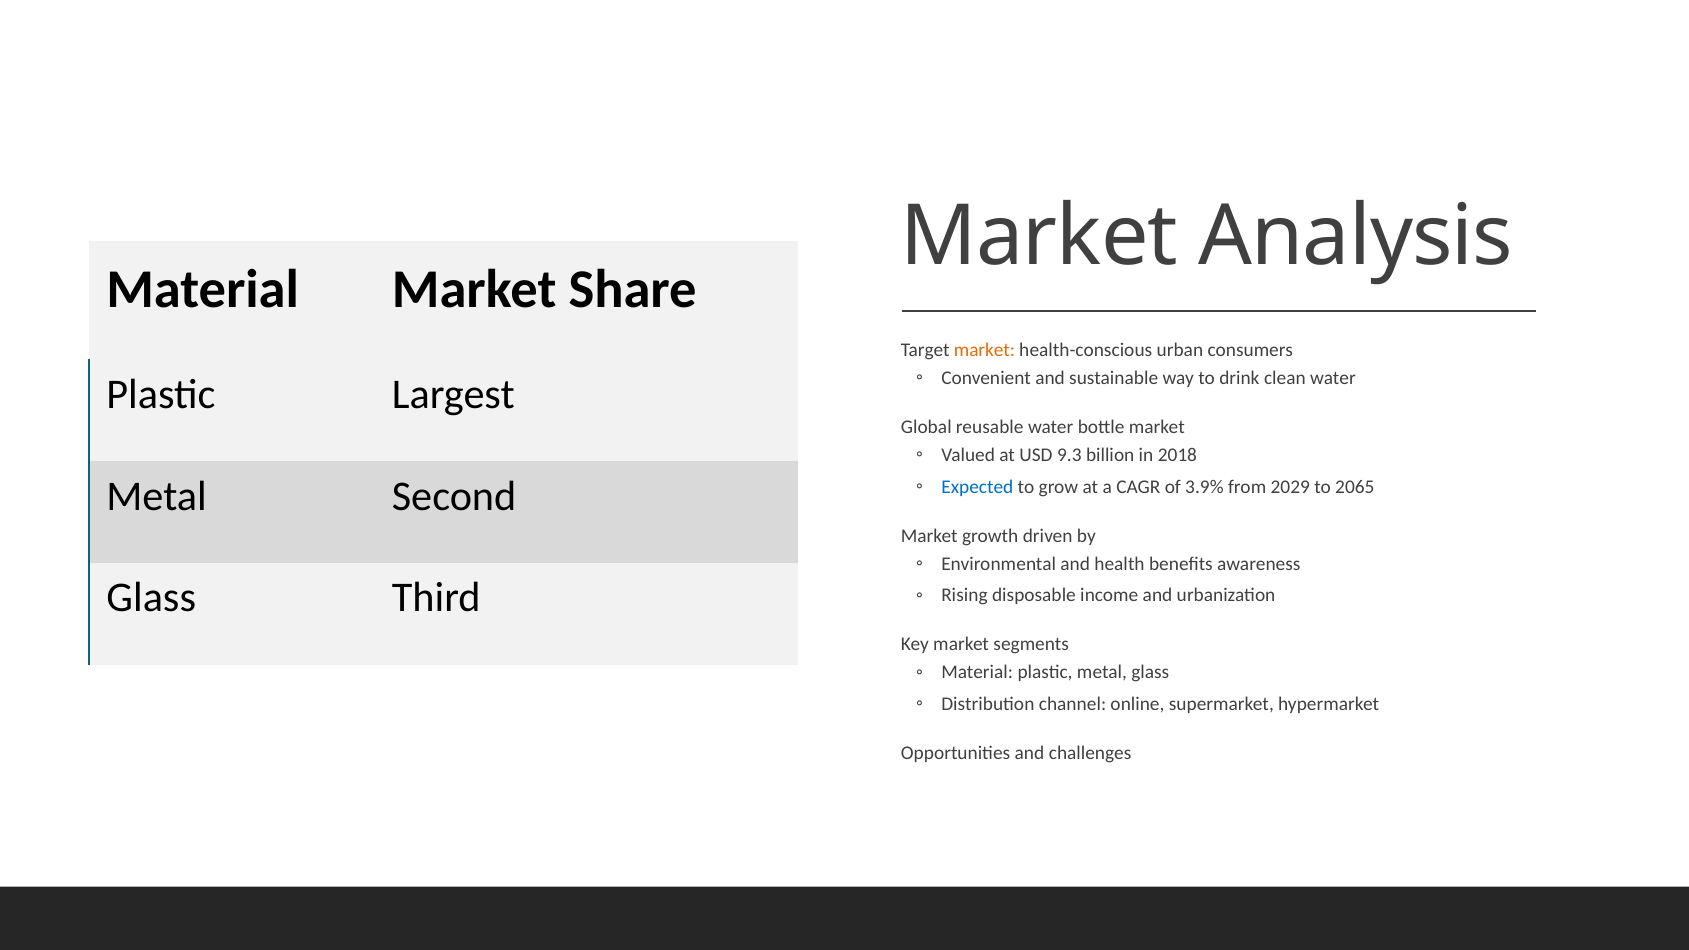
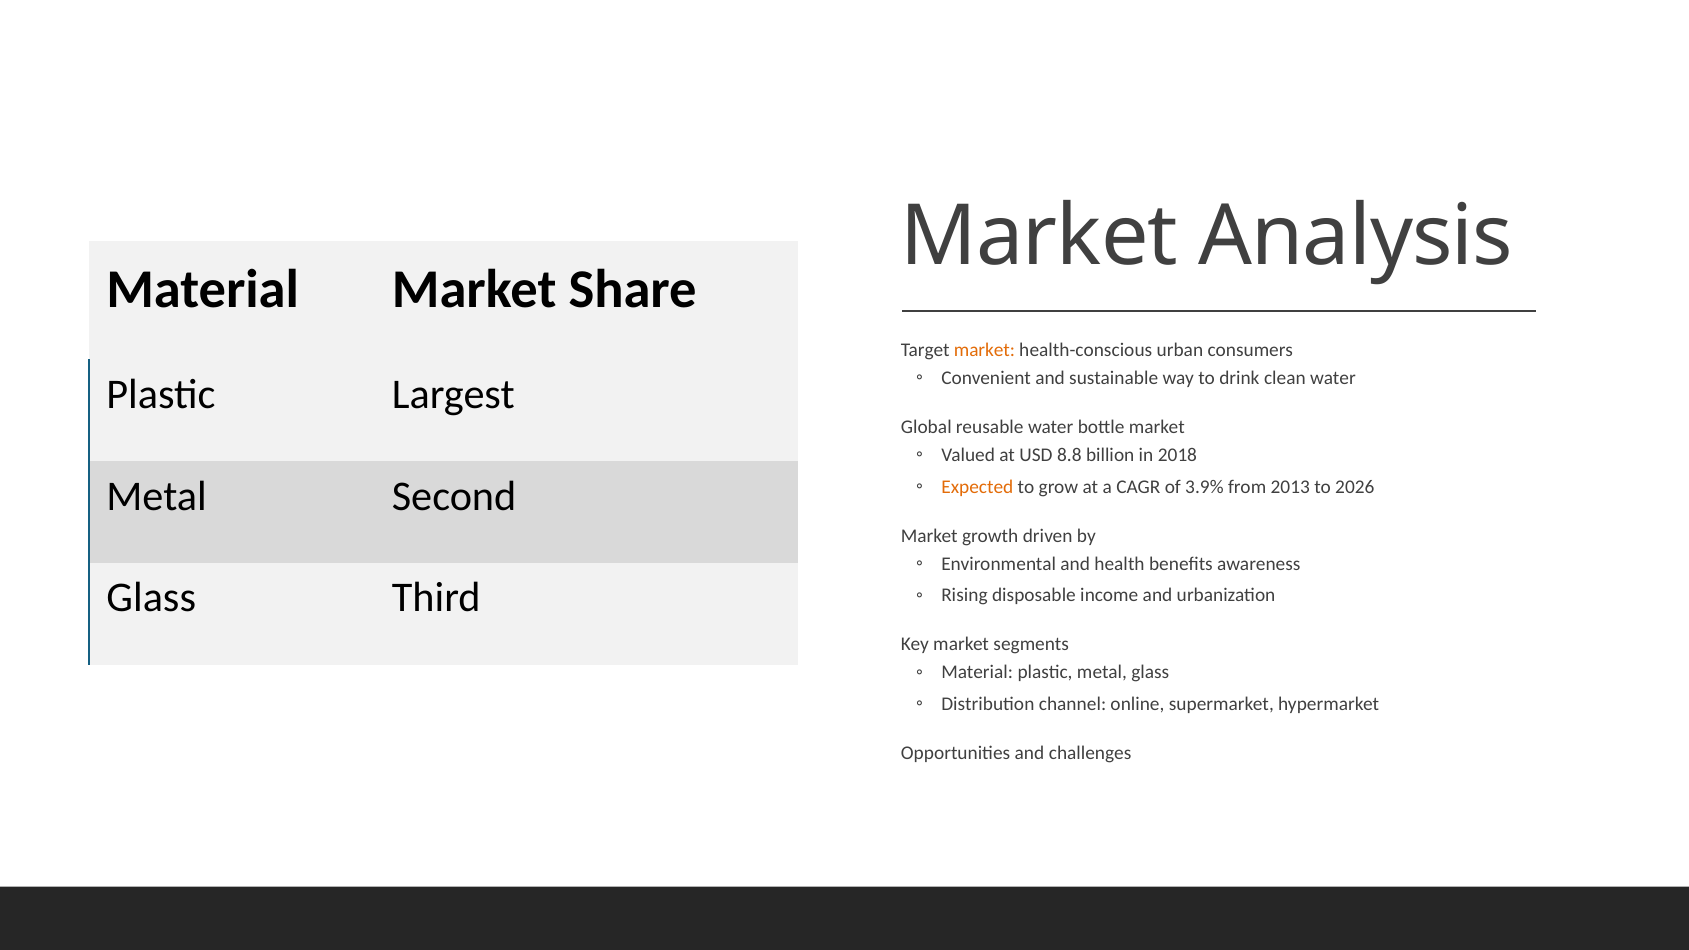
9.3: 9.3 -> 8.8
Expected colour: blue -> orange
2029: 2029 -> 2013
2065: 2065 -> 2026
